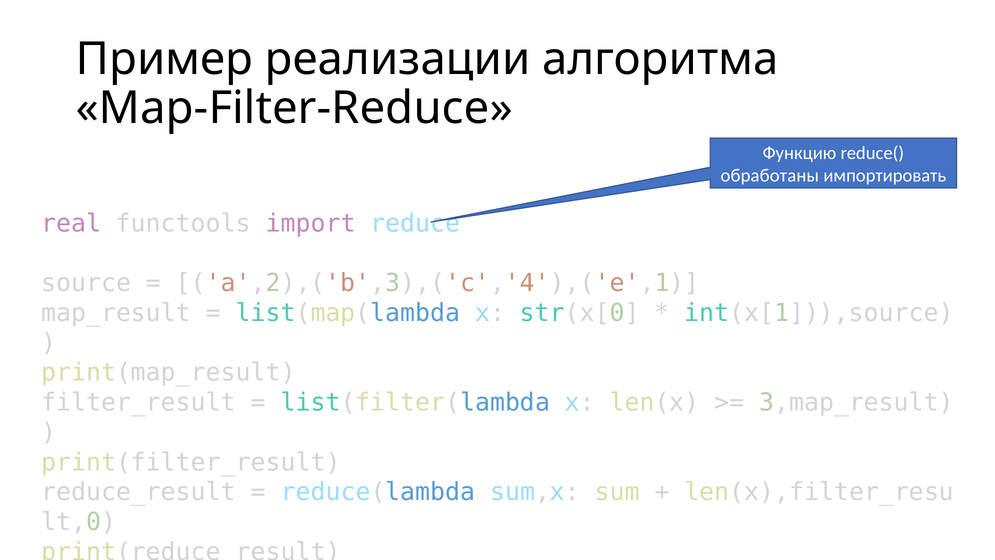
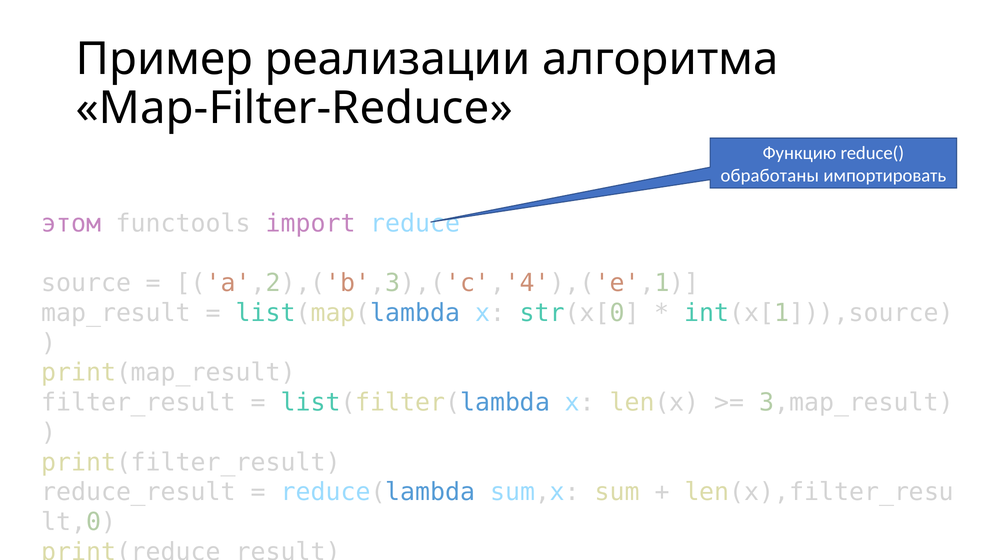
real: real -> этом
